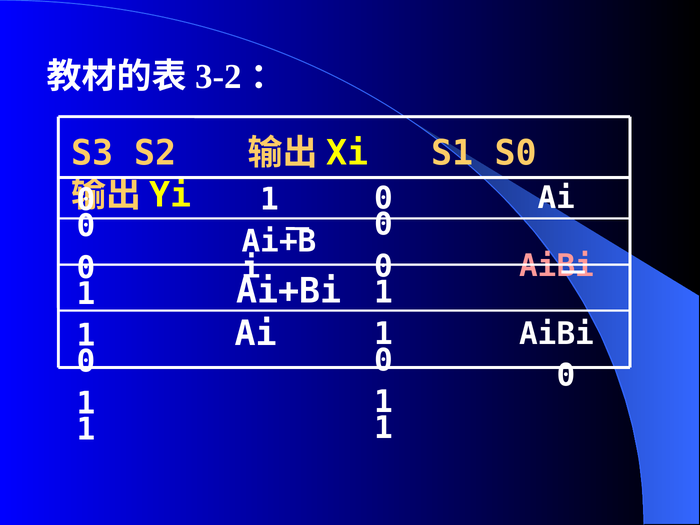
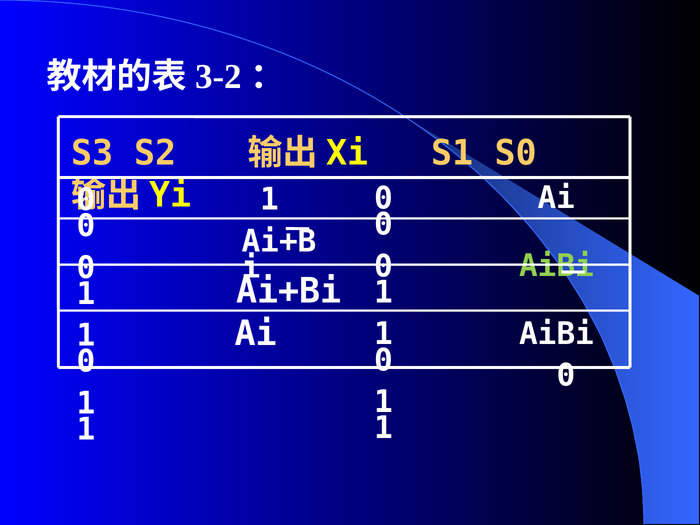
AiBi at (557, 266) colour: pink -> light green
